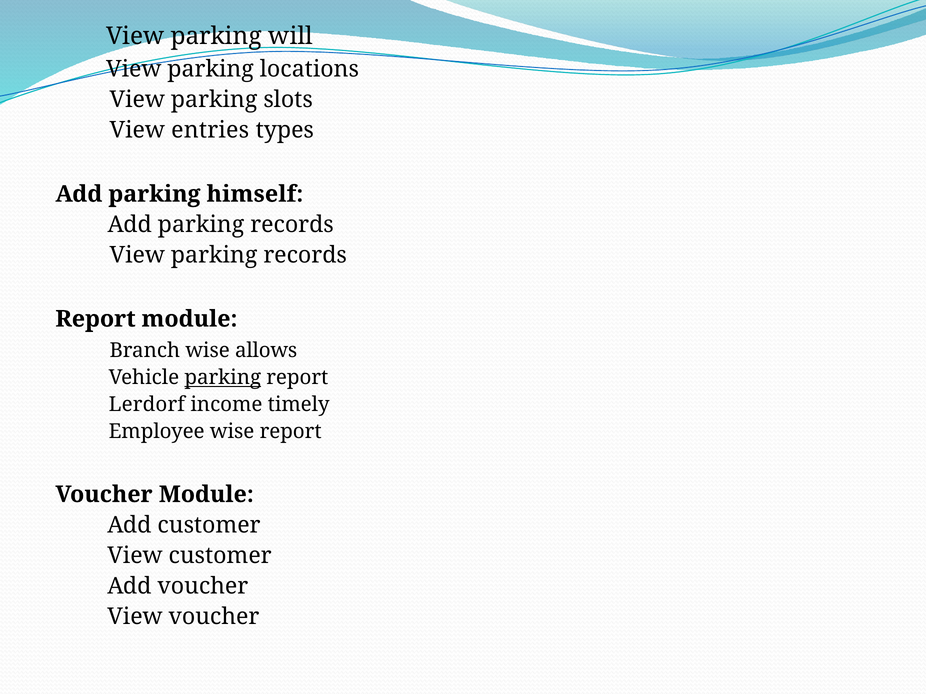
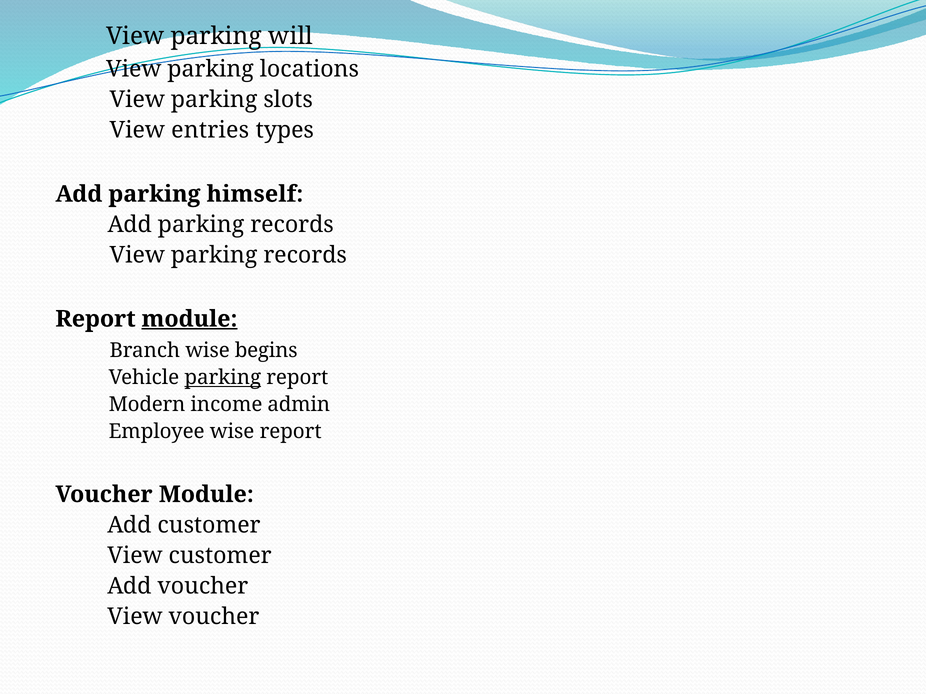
module at (190, 319) underline: none -> present
allows: allows -> begins
Lerdorf: Lerdorf -> Modern
timely: timely -> admin
